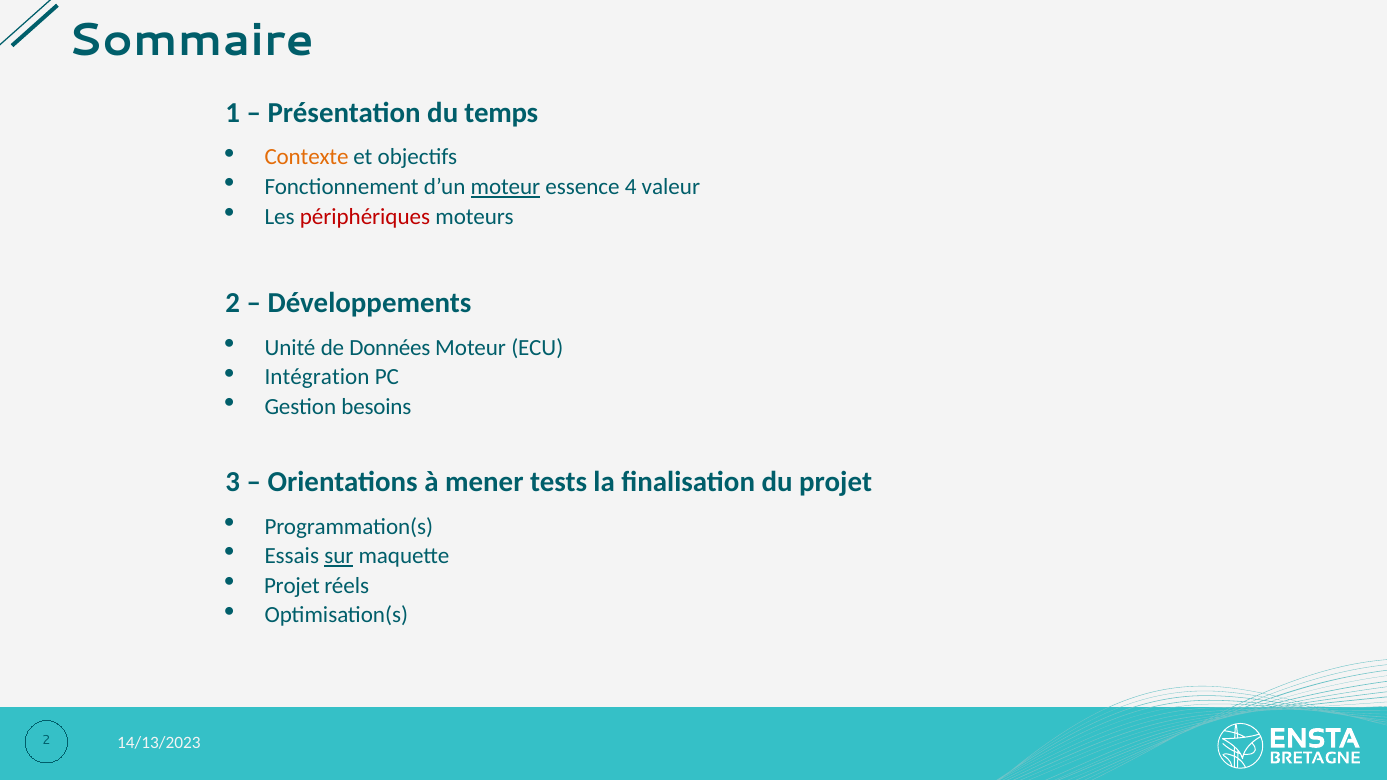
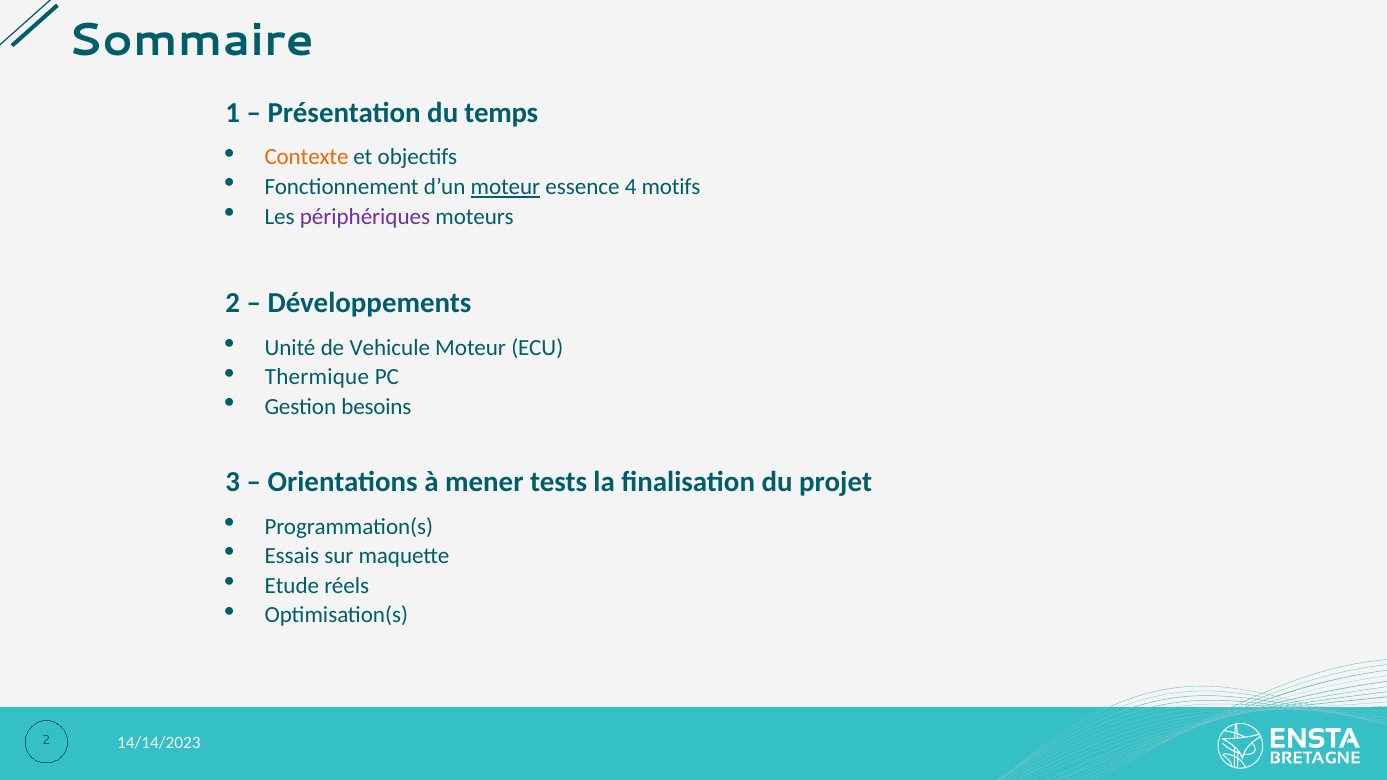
valeur: valeur -> motifs
périphériques colour: red -> purple
Données: Données -> Vehicule
Intégration: Intégration -> Thermique
sur underline: present -> none
Projet at (292, 586): Projet -> Etude
14/13/2023: 14/13/2023 -> 14/14/2023
